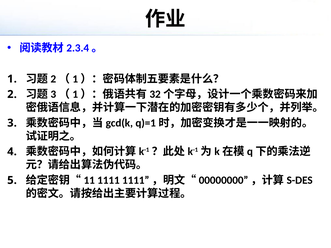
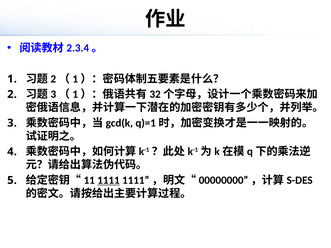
1111 underline: none -> present
